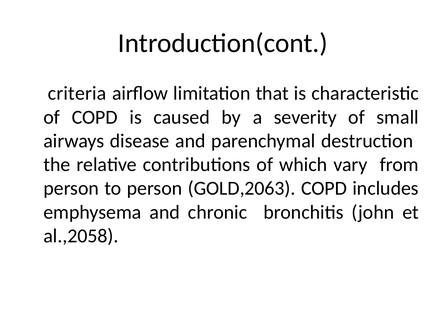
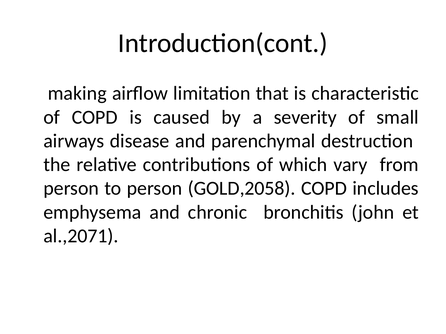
criteria: criteria -> making
GOLD,2063: GOLD,2063 -> GOLD,2058
al.,2058: al.,2058 -> al.,2071
